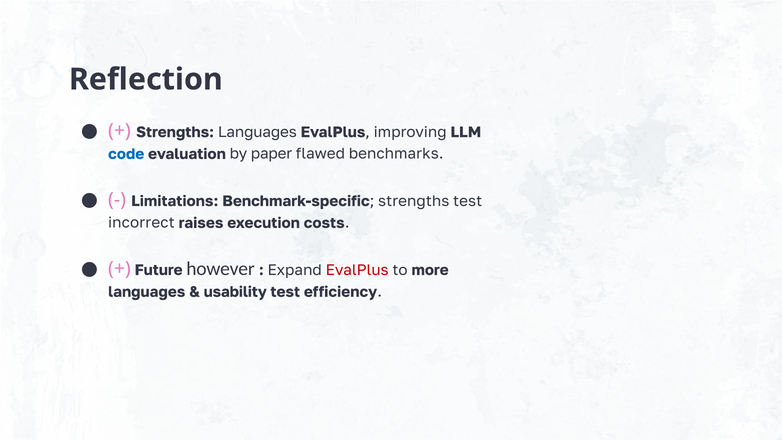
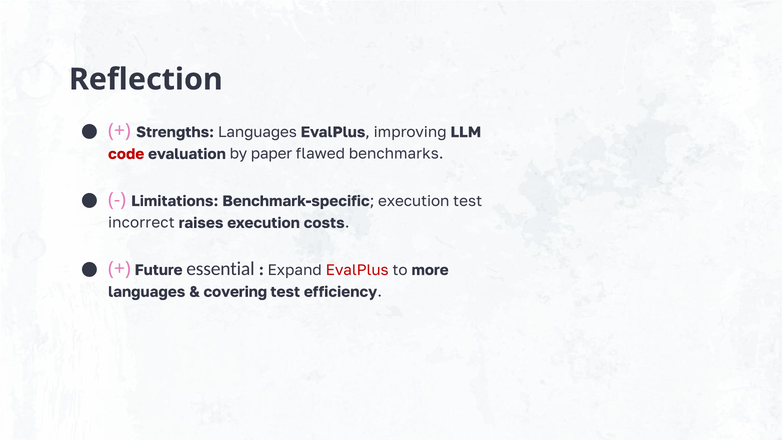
code colour: blue -> red
Benchmark-specific strengths: strengths -> execution
however: however -> essential
usability: usability -> covering
